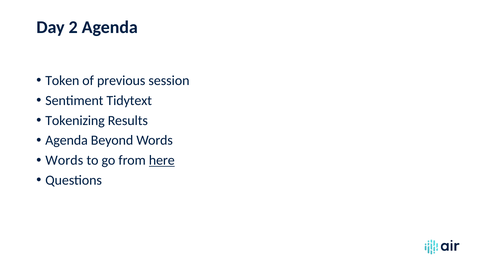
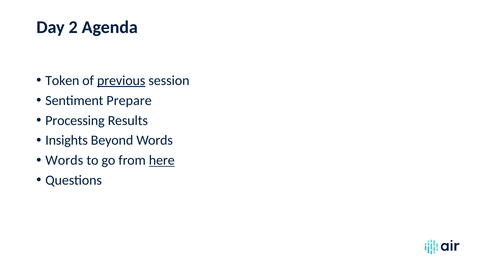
previous underline: none -> present
Tidytext: Tidytext -> Prepare
Tokenizing: Tokenizing -> Processing
Agenda at (67, 141): Agenda -> Insights
